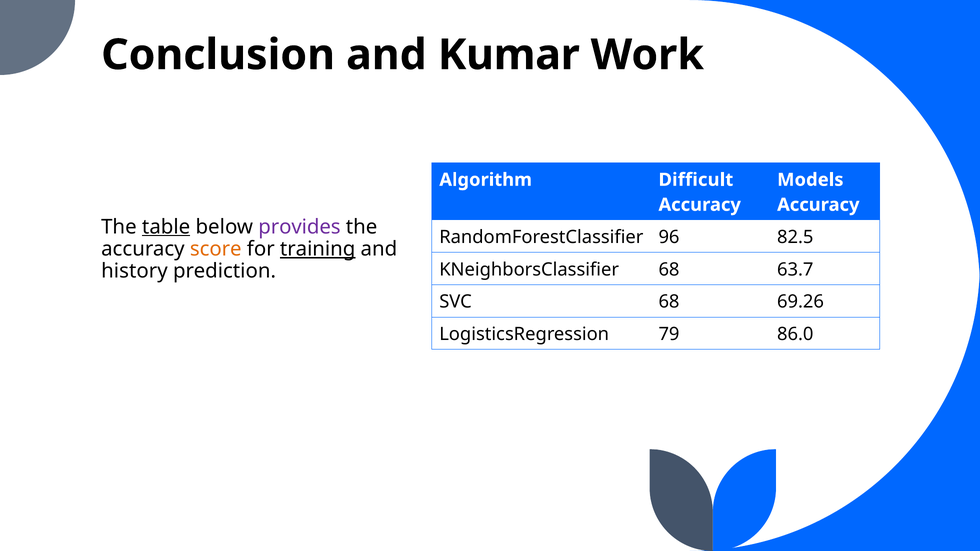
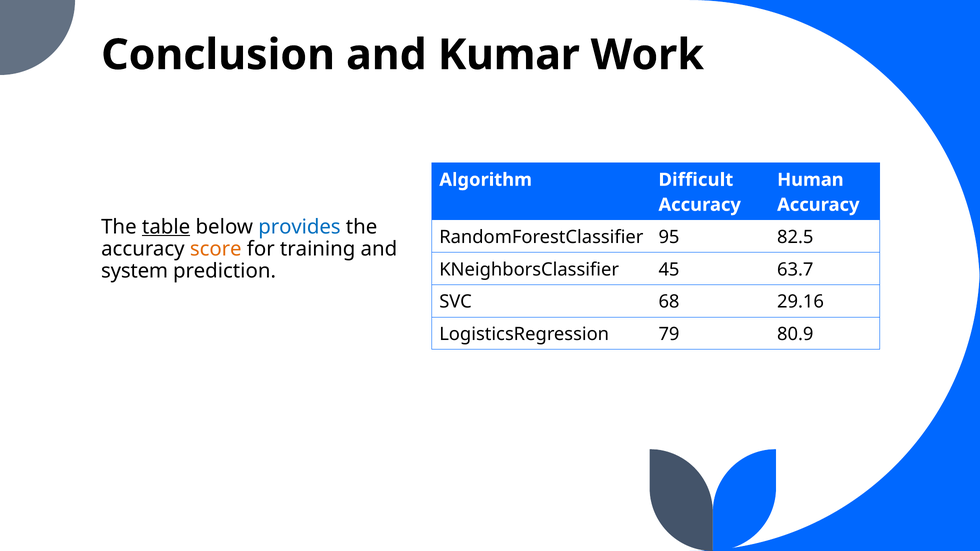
Models: Models -> Human
provides colour: purple -> blue
96: 96 -> 95
training underline: present -> none
KNeighborsClassifier 68: 68 -> 45
history: history -> system
69.26: 69.26 -> 29.16
86.0: 86.0 -> 80.9
